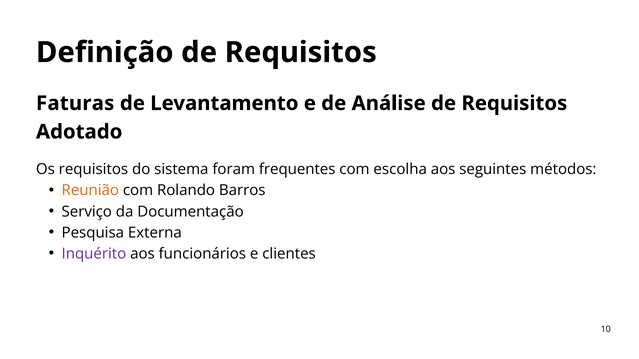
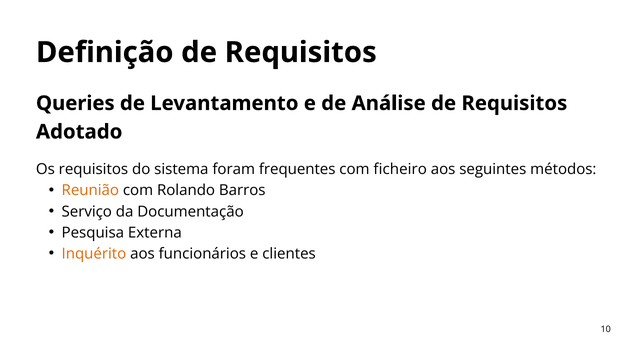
Faturas: Faturas -> Queries
escolha: escolha -> ficheiro
Inquérito colour: purple -> orange
